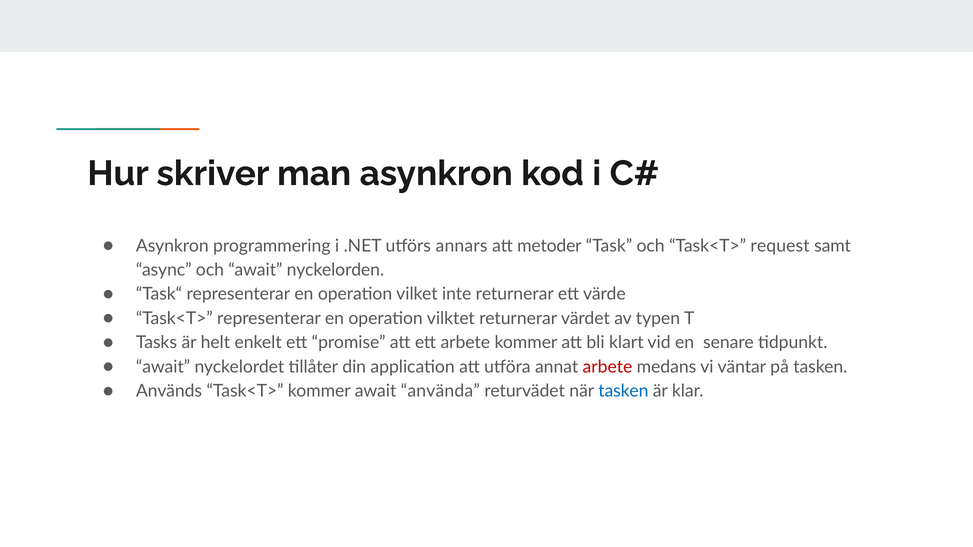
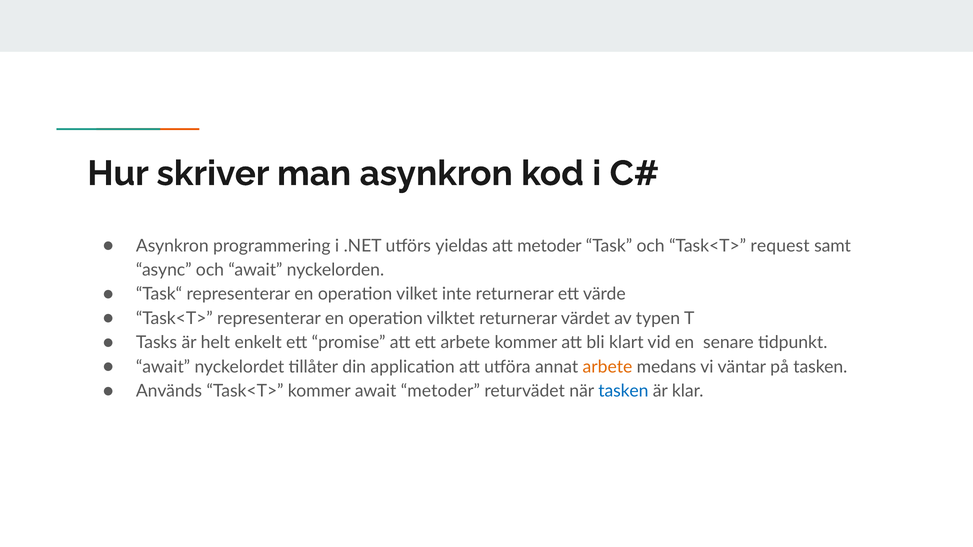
annars: annars -> yieldas
arbete at (607, 367) colour: red -> orange
await använda: använda -> metoder
